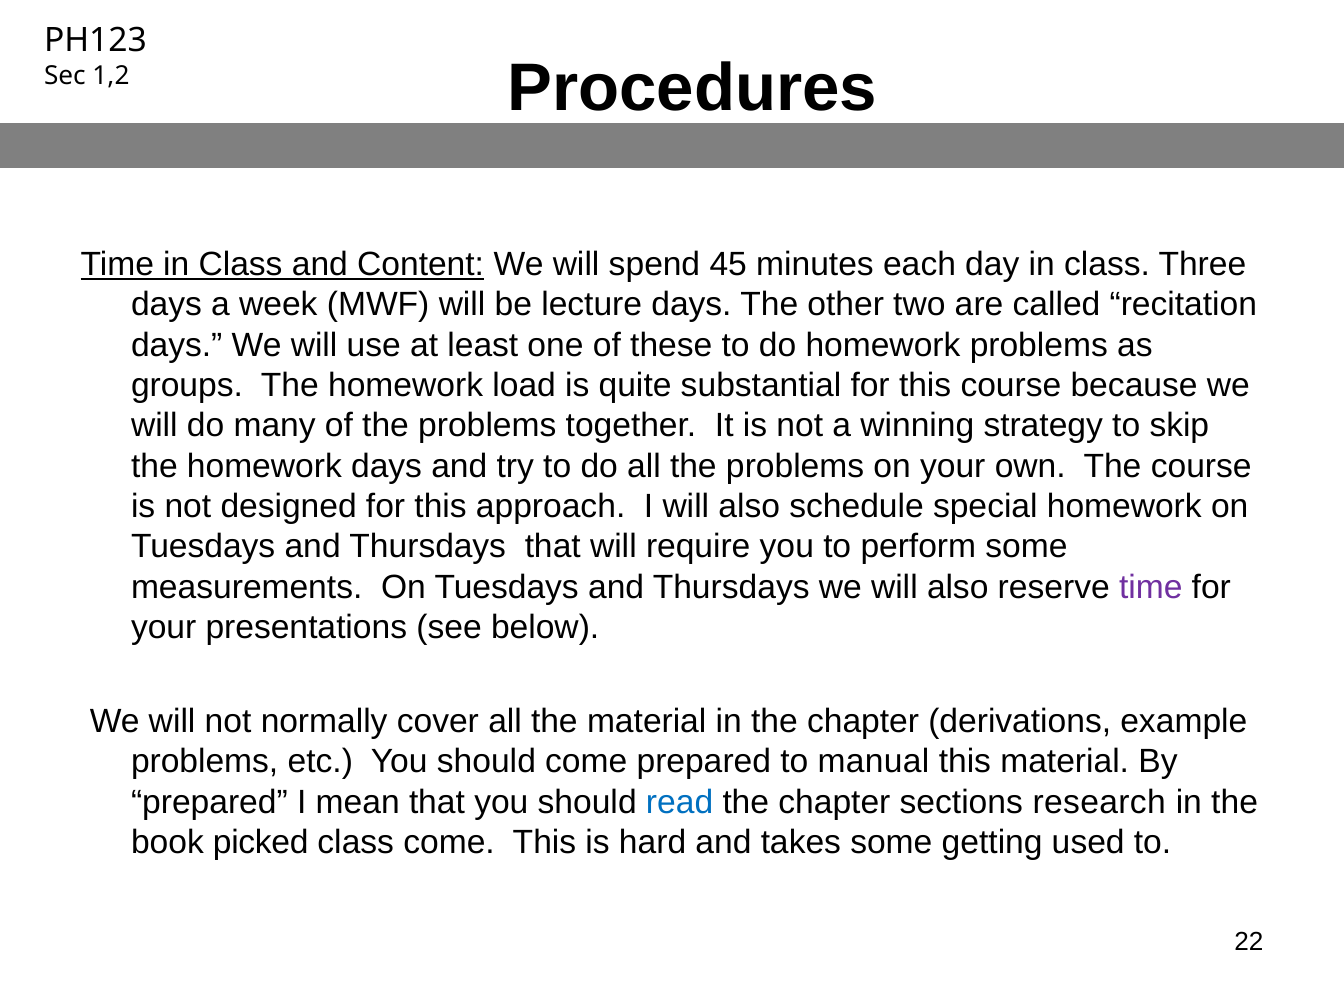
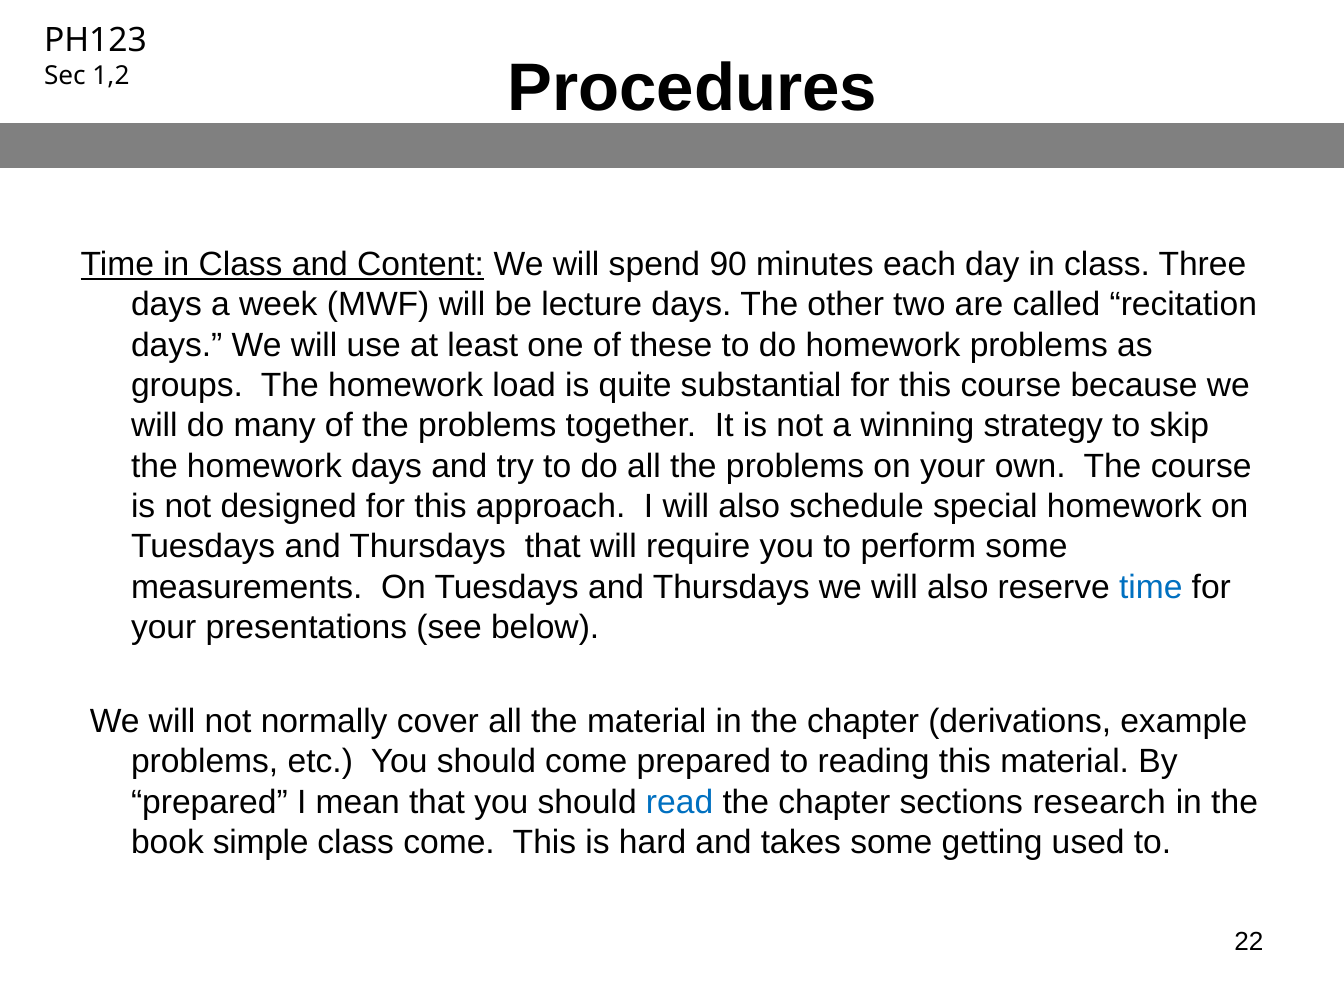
45: 45 -> 90
time at (1151, 587) colour: purple -> blue
manual: manual -> reading
picked: picked -> simple
